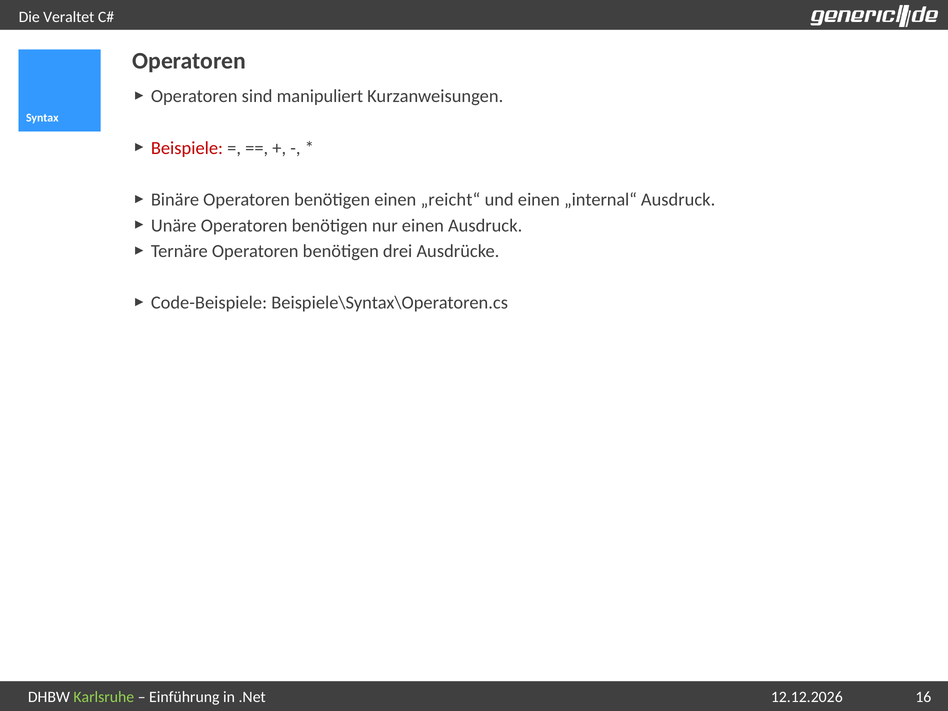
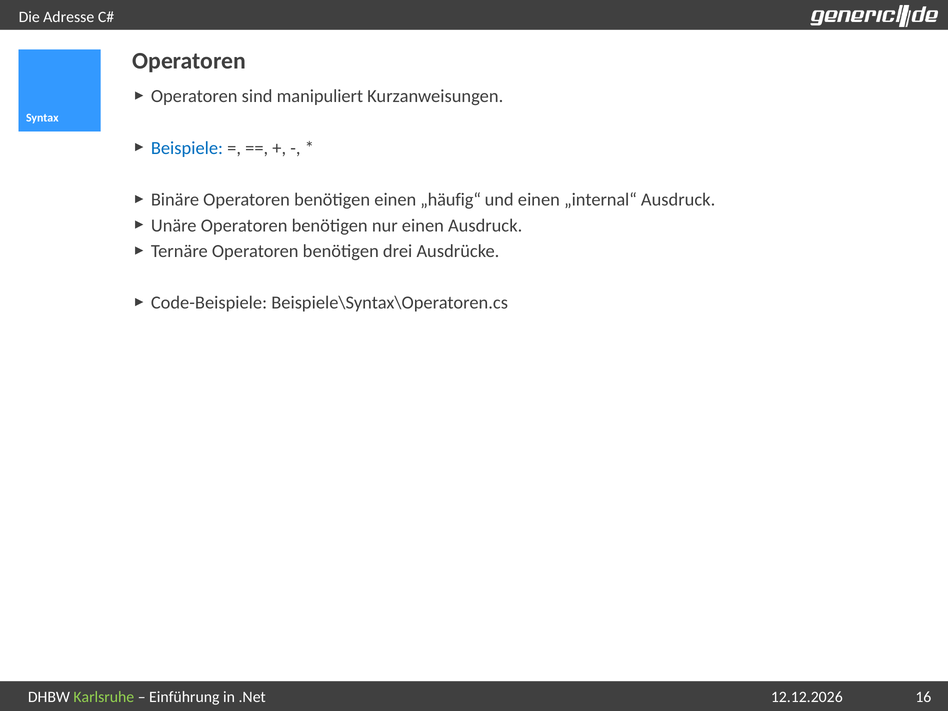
Veraltet: Veraltet -> Adresse
Beispiele colour: red -> blue
„reicht“: „reicht“ -> „häufig“
